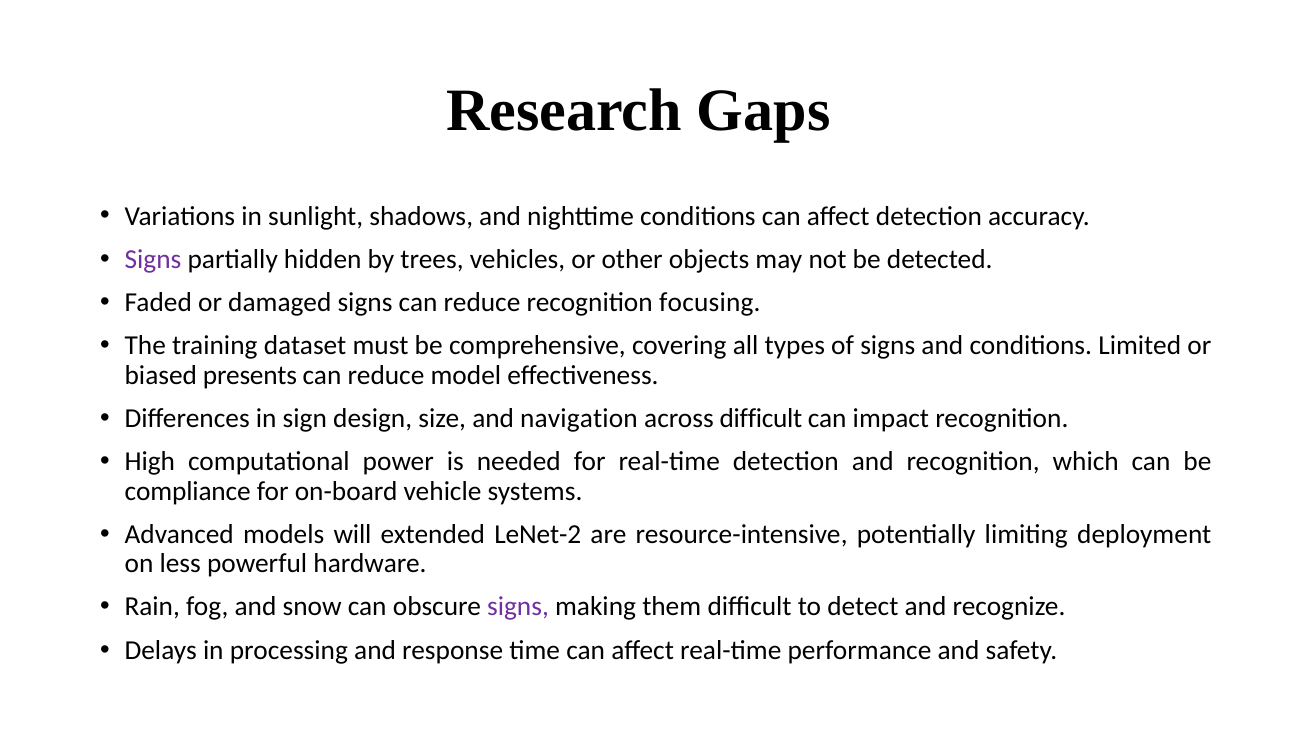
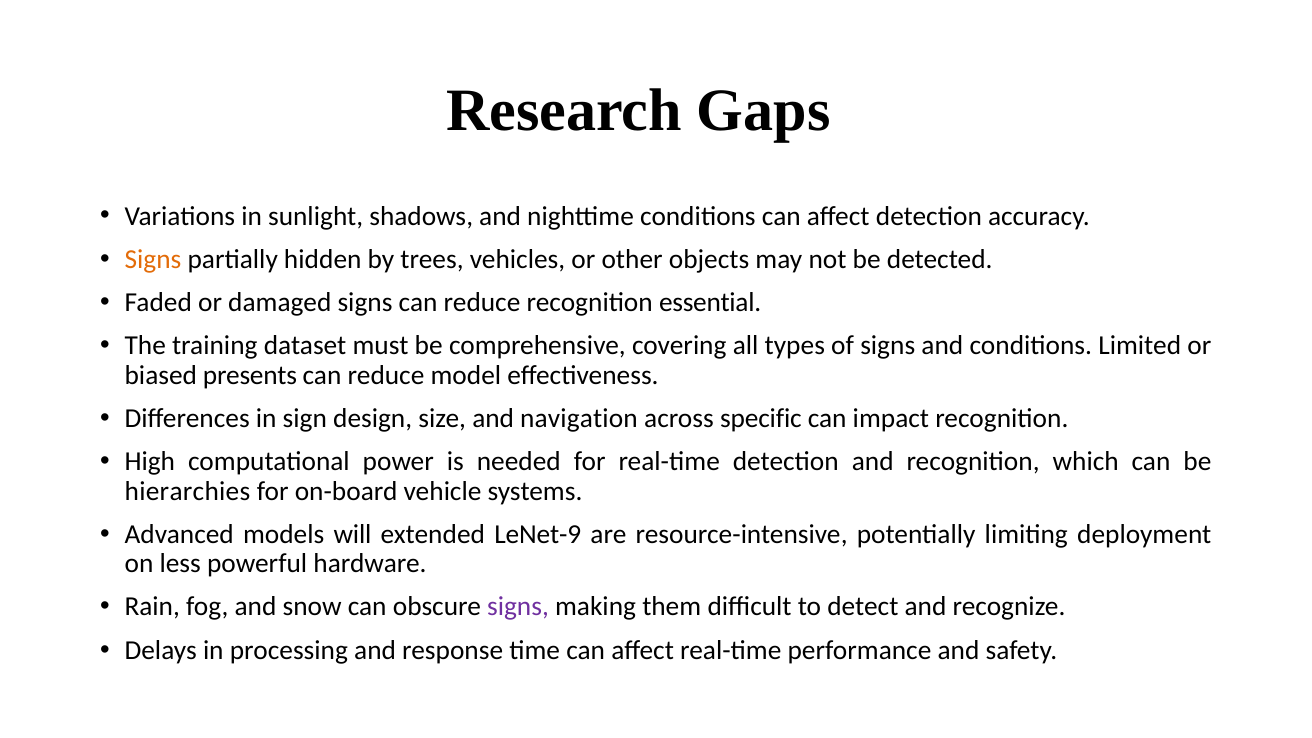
Signs at (153, 259) colour: purple -> orange
focusing: focusing -> essential
across difficult: difficult -> specific
compliance: compliance -> hierarchies
LeNet-2: LeNet-2 -> LeNet-9
